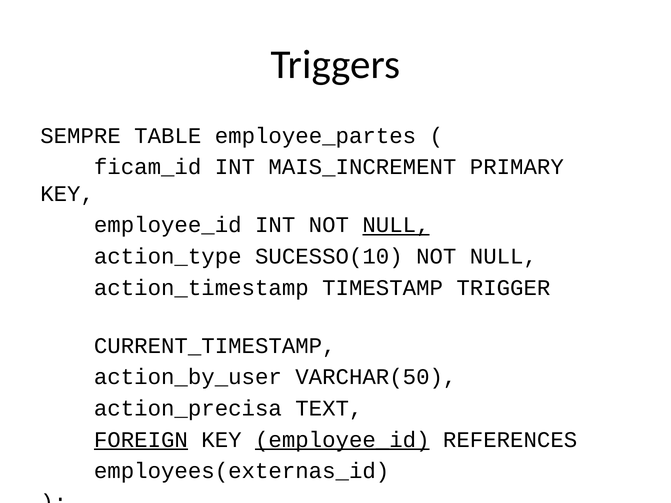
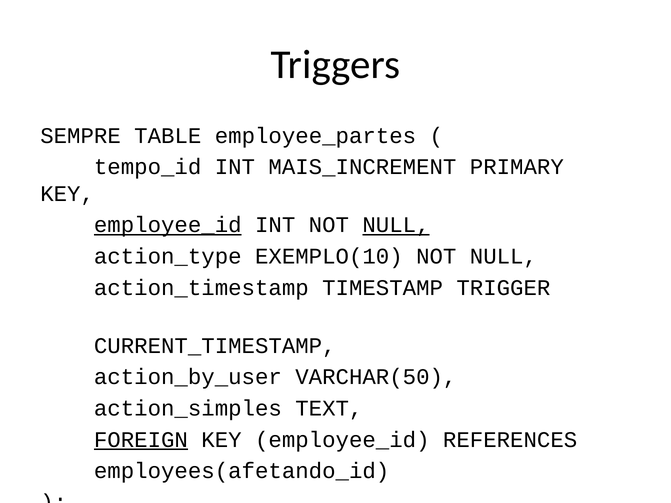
ficam_id: ficam_id -> tempo_id
employee_id at (168, 225) underline: none -> present
SUCESSO(10: SUCESSO(10 -> EXEMPLO(10
action_precisa: action_precisa -> action_simples
employee_id at (342, 440) underline: present -> none
employees(externas_id: employees(externas_id -> employees(afetando_id
